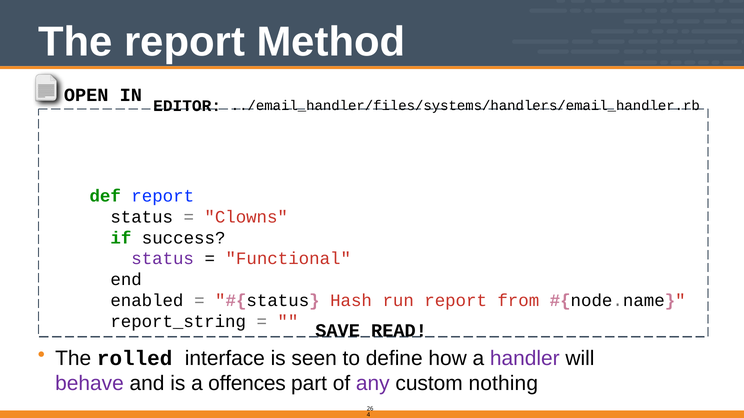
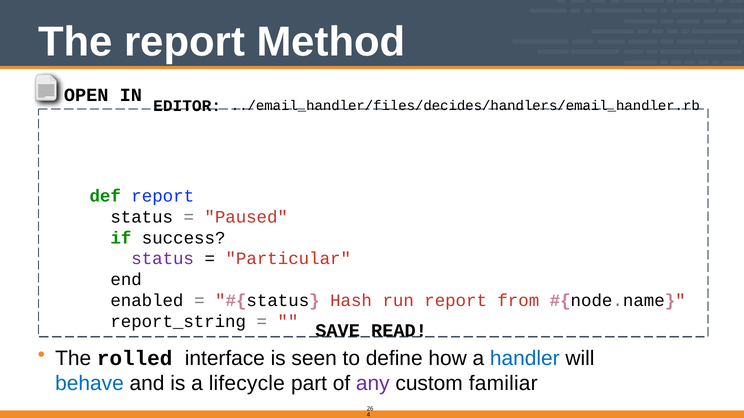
../email_handler/files/systems/handlers/email_handler.rb: ../email_handler/files/systems/handlers/email_handler.rb -> ../email_handler/files/decides/handlers/email_handler.rb
Clowns: Clowns -> Paused
Functional: Functional -> Particular
handler colour: purple -> blue
behave colour: purple -> blue
offences: offences -> lifecycle
nothing: nothing -> familiar
